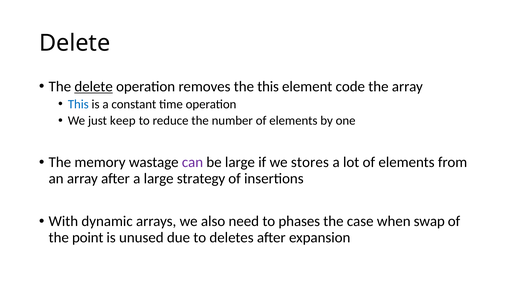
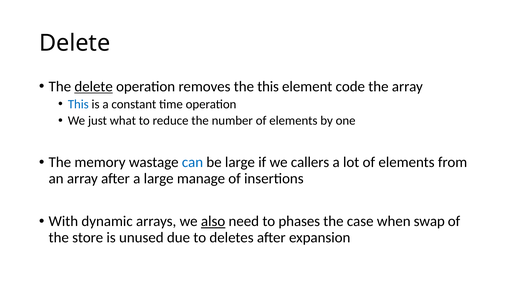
keep: keep -> what
can colour: purple -> blue
stores: stores -> callers
strategy: strategy -> manage
also underline: none -> present
point: point -> store
